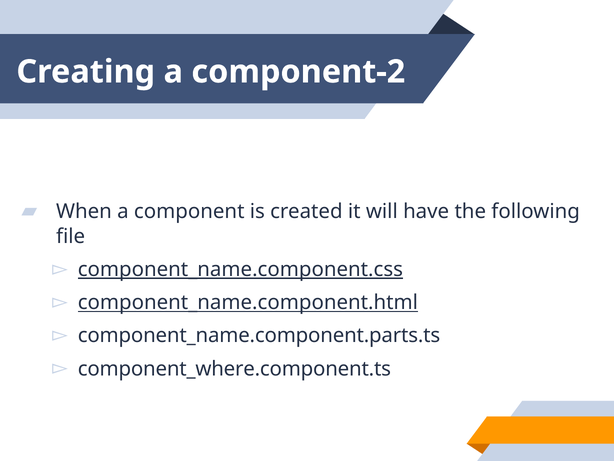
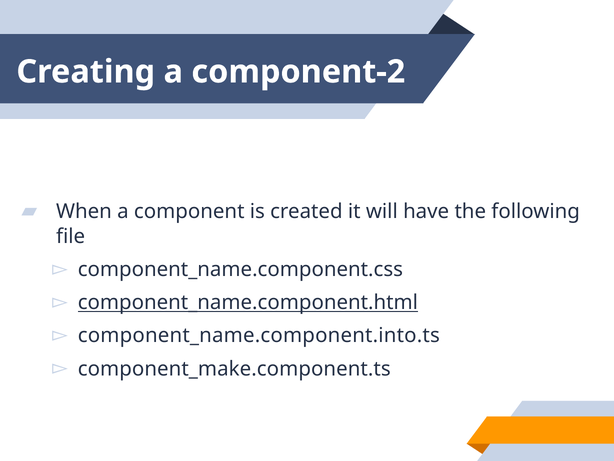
component_name.component.css underline: present -> none
component_name.component.parts.ts: component_name.component.parts.ts -> component_name.component.into.ts
component_where.component.ts: component_where.component.ts -> component_make.component.ts
